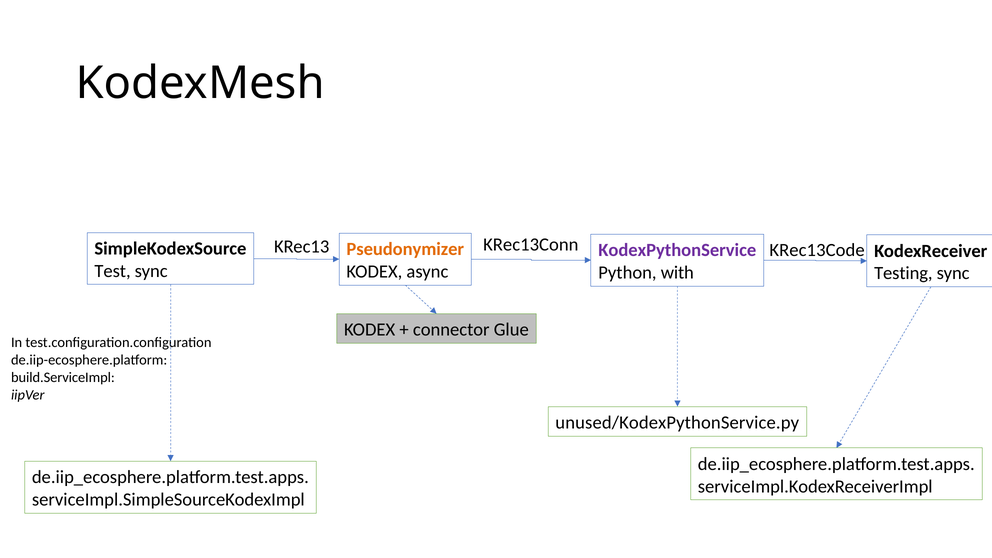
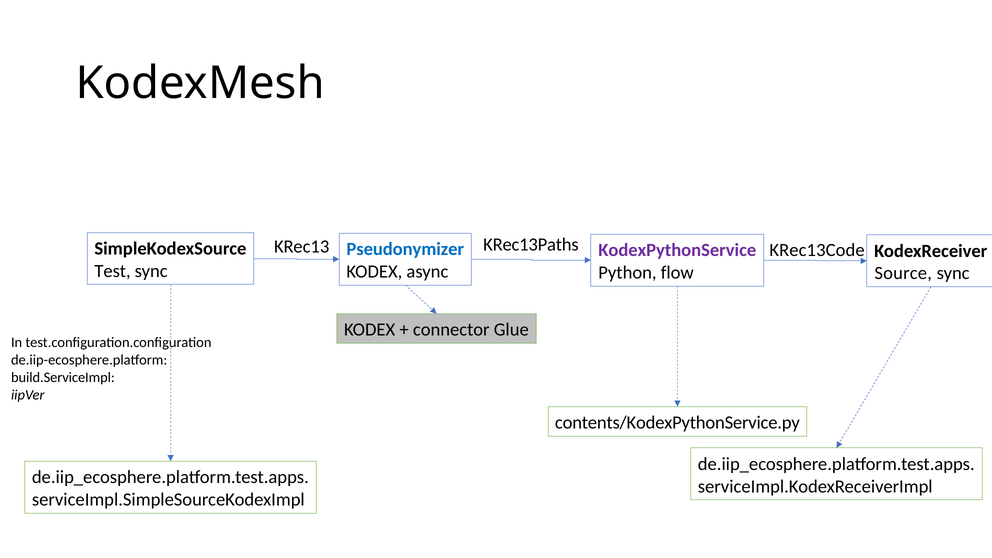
KRec13Conn: KRec13Conn -> KRec13Paths
Pseudonymizer colour: orange -> blue
with: with -> flow
Testing: Testing -> Source
unused/KodexPythonService.py: unused/KodexPythonService.py -> contents/KodexPythonService.py
